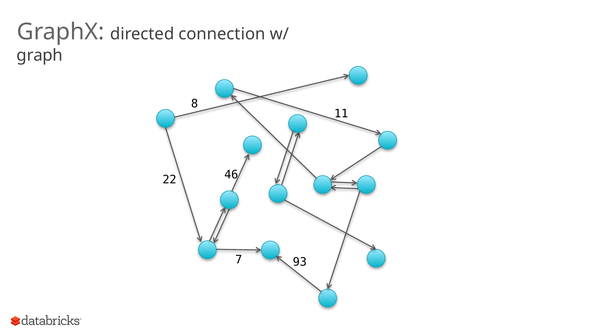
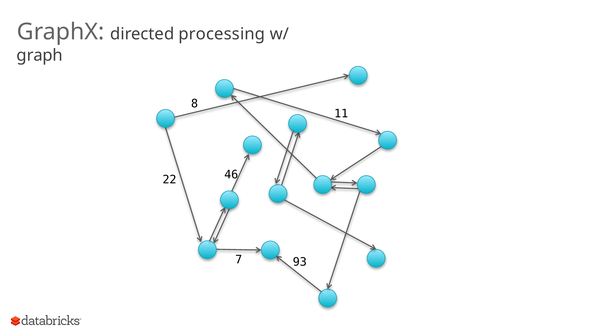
connection: connection -> processing
